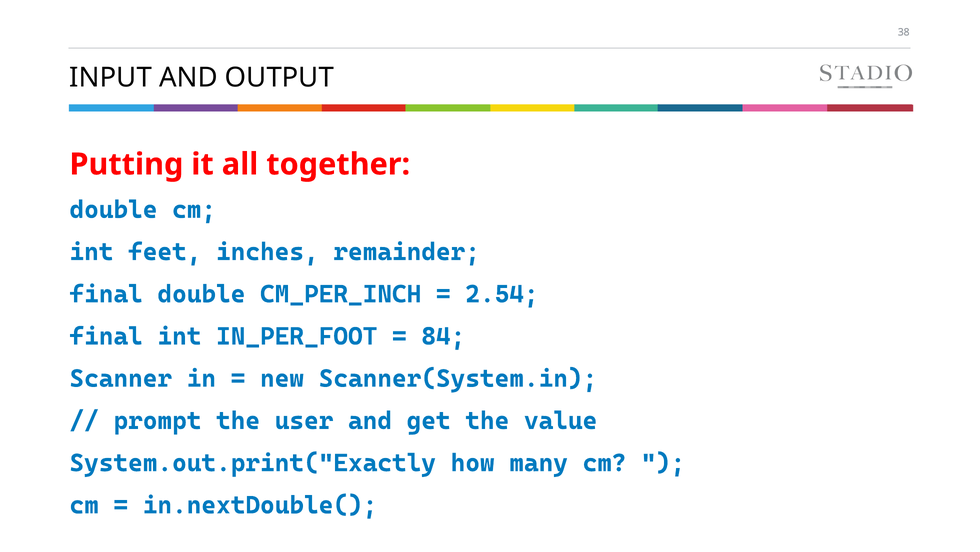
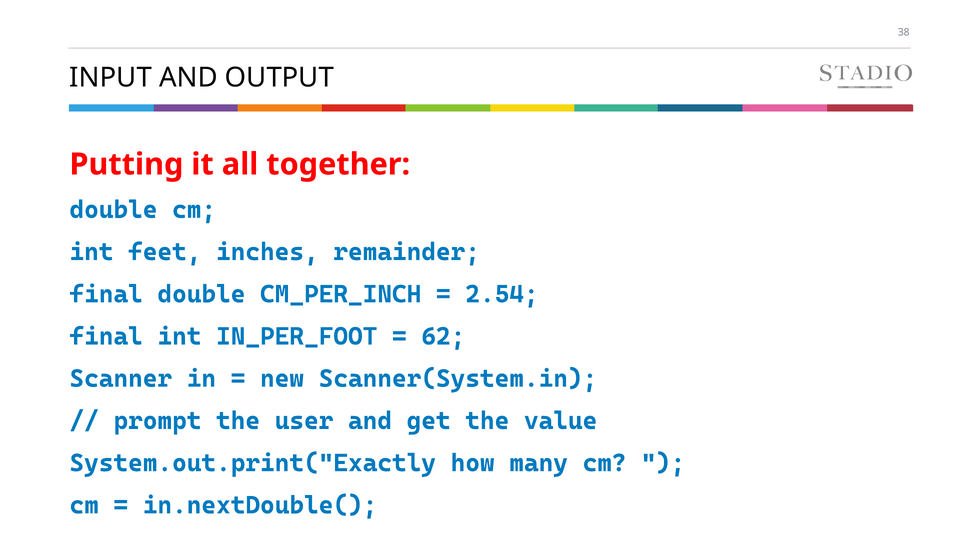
84: 84 -> 62
